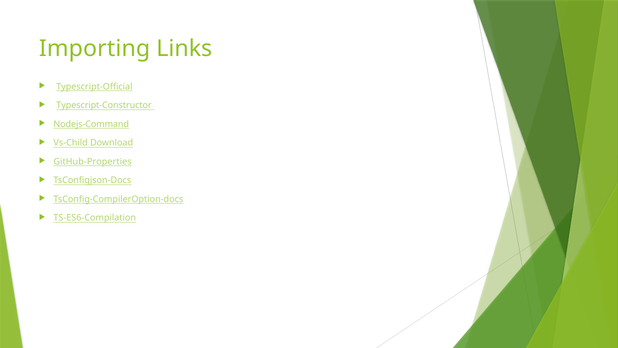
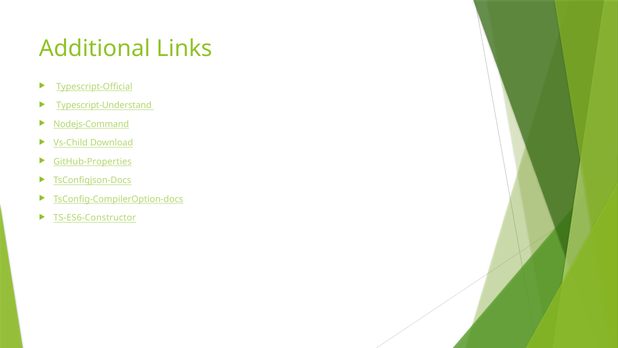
Importing: Importing -> Additional
Typescript-Constructor: Typescript-Constructor -> Typescript-Understand
TS-ES6-Compilation: TS-ES6-Compilation -> TS-ES6-Constructor
